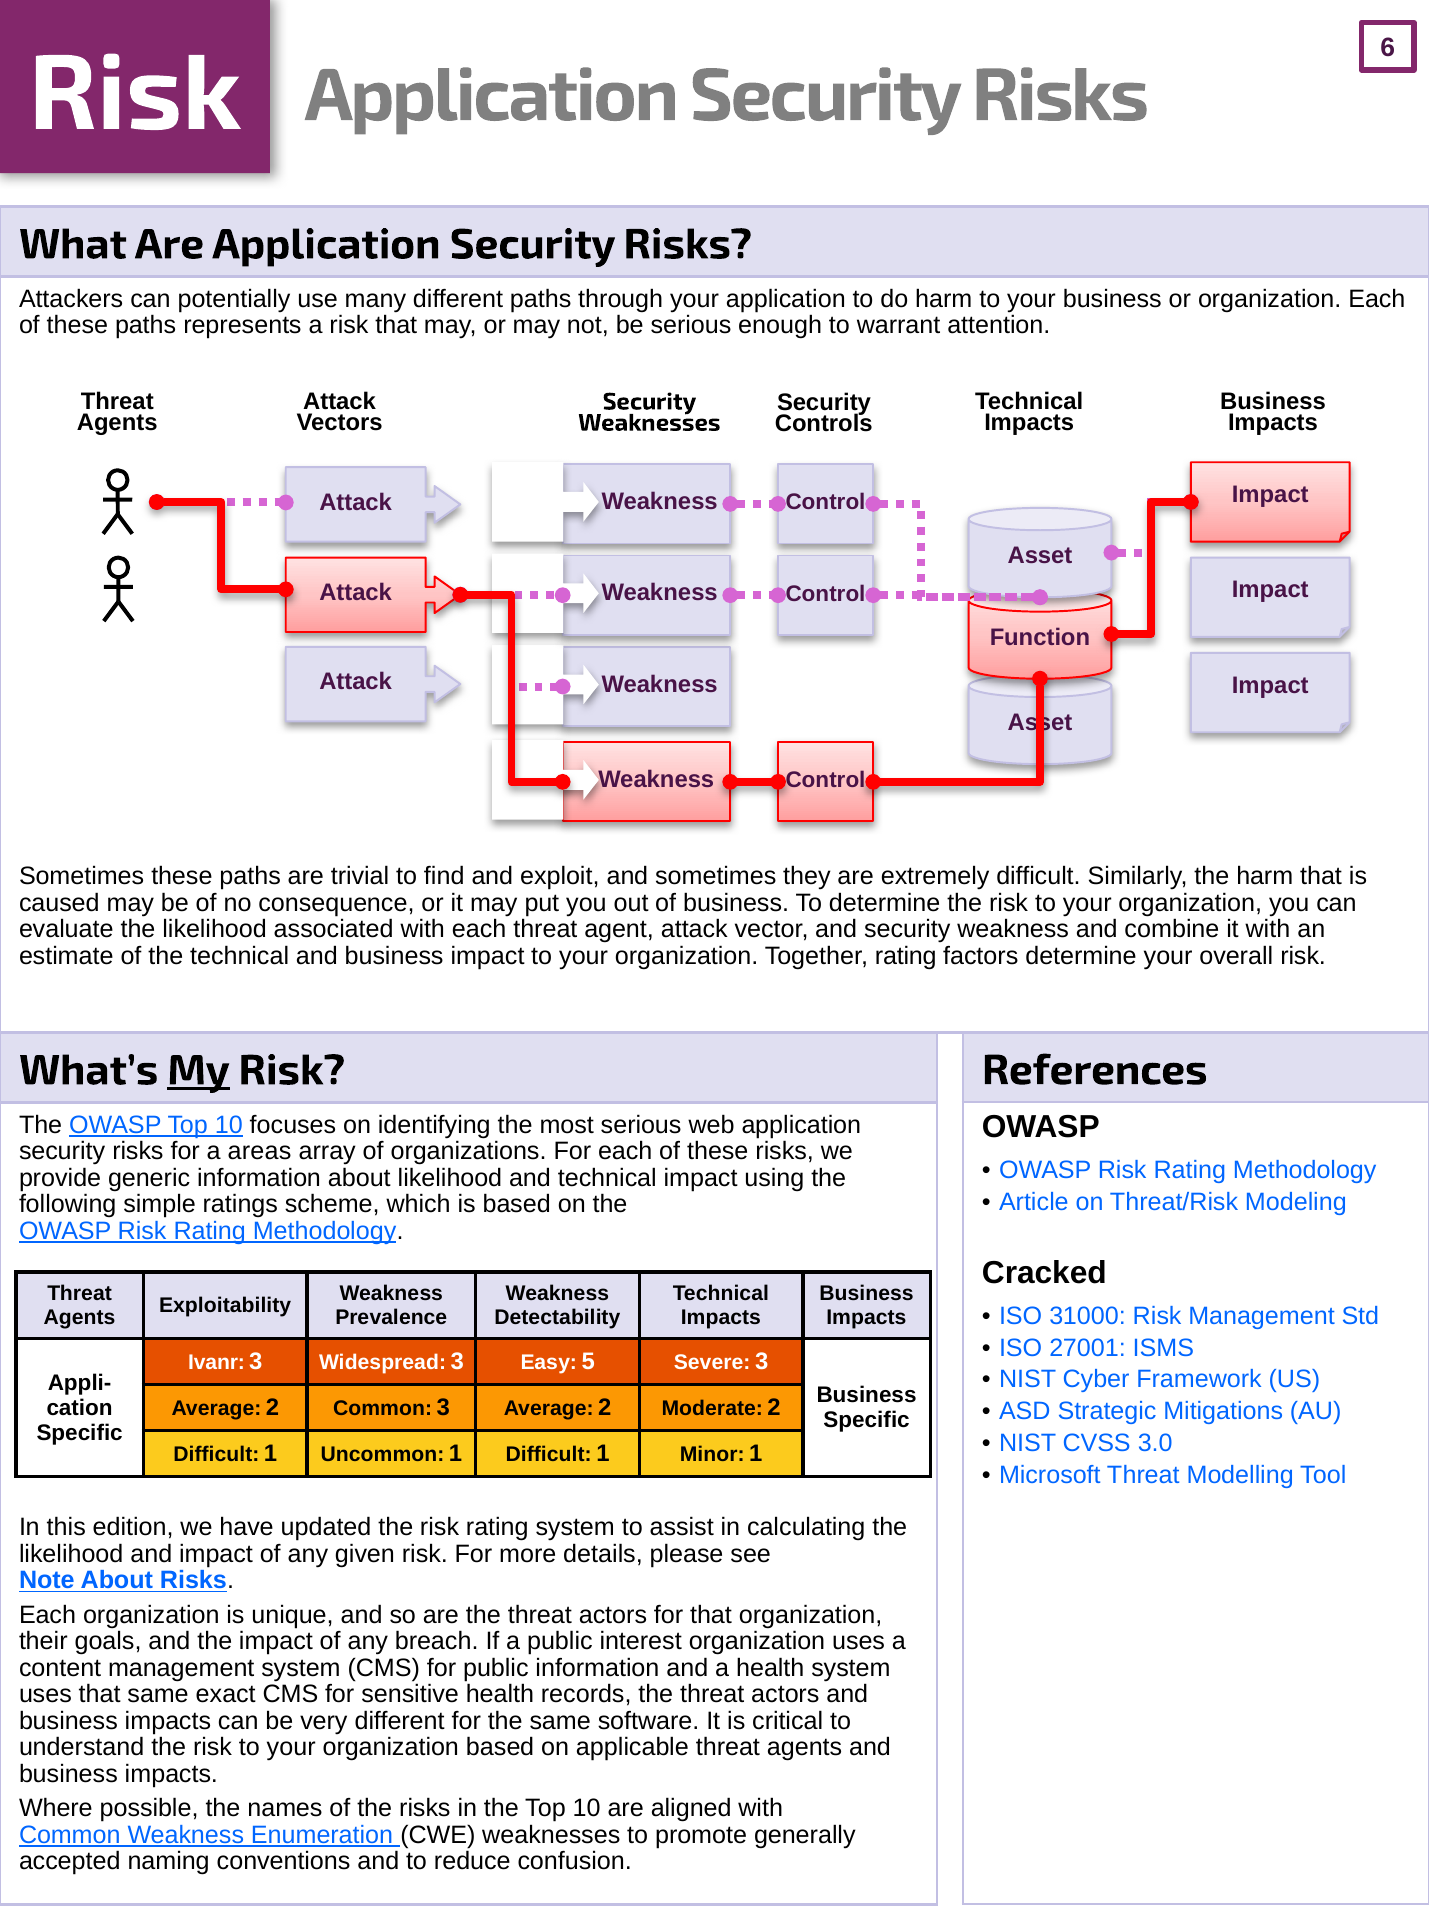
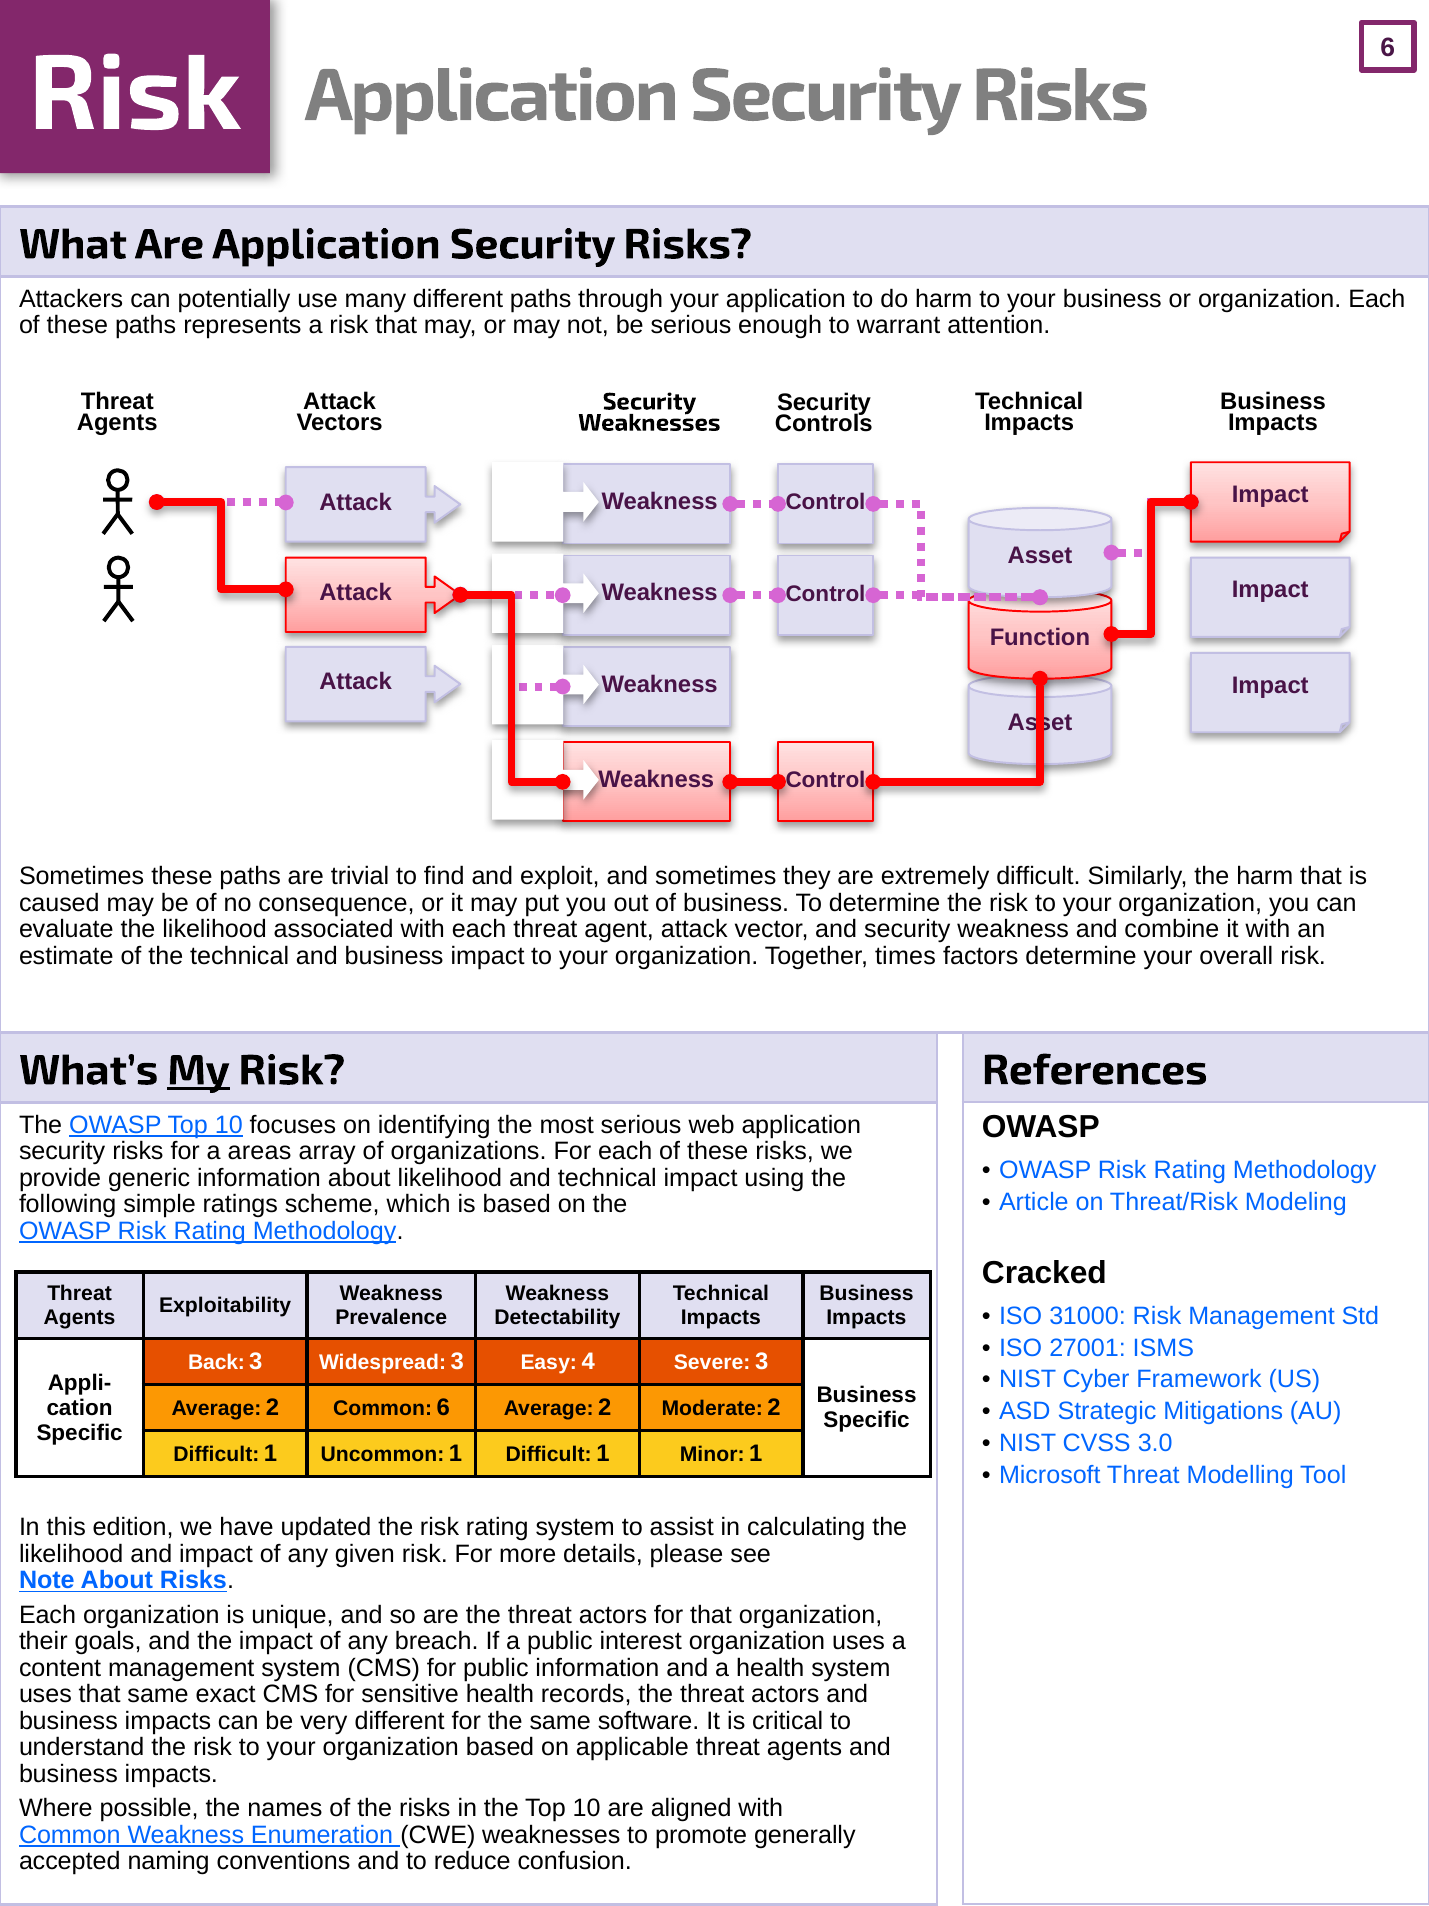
Together rating: rating -> times
Ivanr: Ivanr -> Back
5: 5 -> 4
Common 3: 3 -> 6
